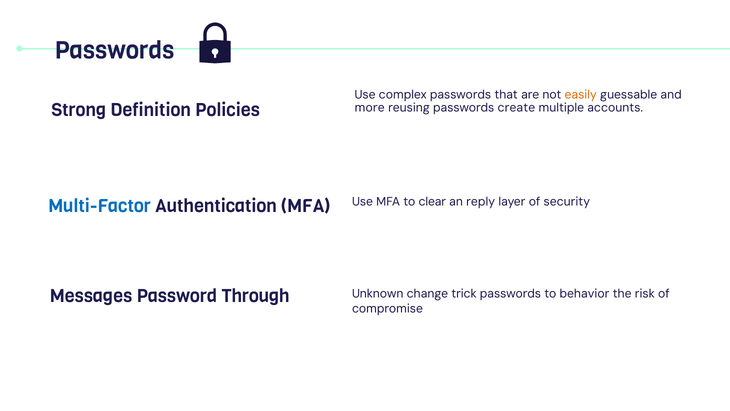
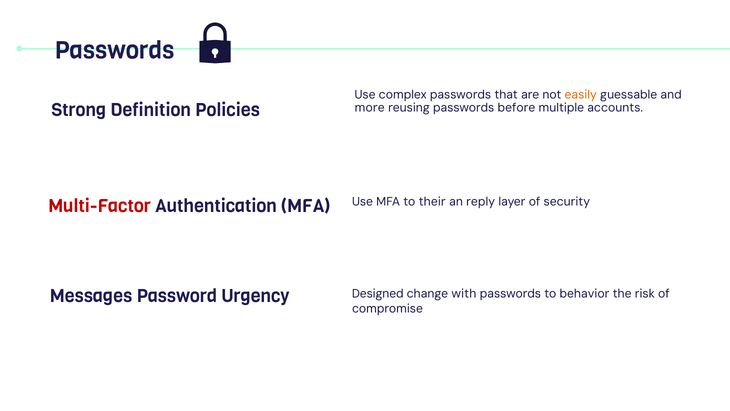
create: create -> before
clear: clear -> their
Multi-Factor colour: blue -> red
Unknown: Unknown -> Designed
trick: trick -> with
Through: Through -> Urgency
